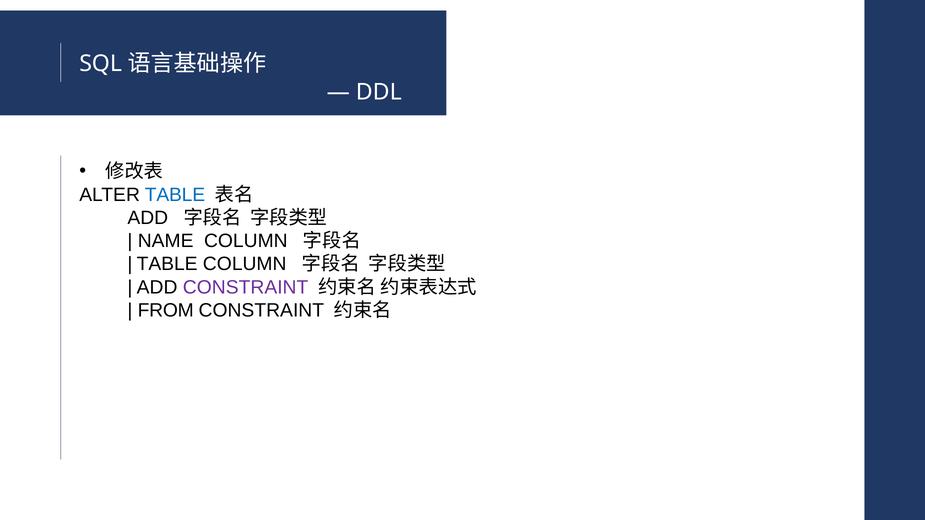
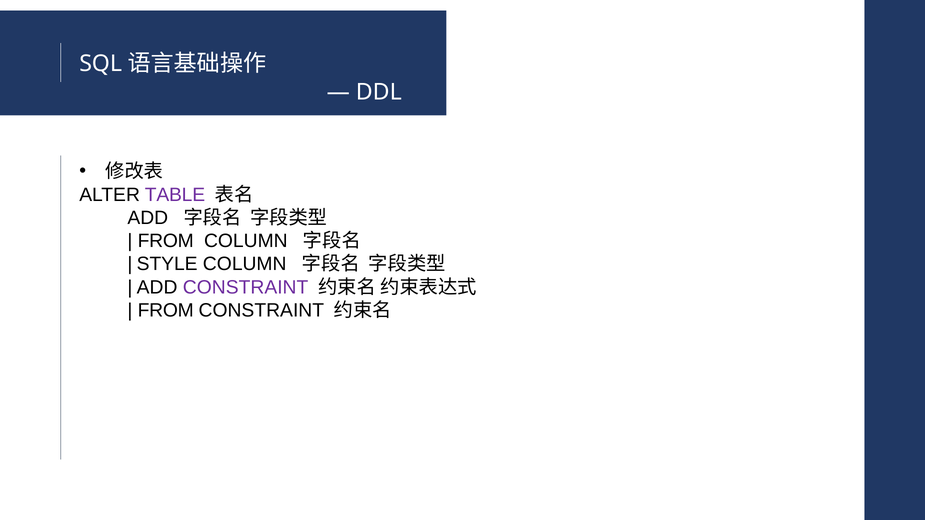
TABLE at (175, 195) colour: blue -> purple
NAME at (166, 241): NAME -> FROM
TABLE at (167, 264): TABLE -> STYLE
